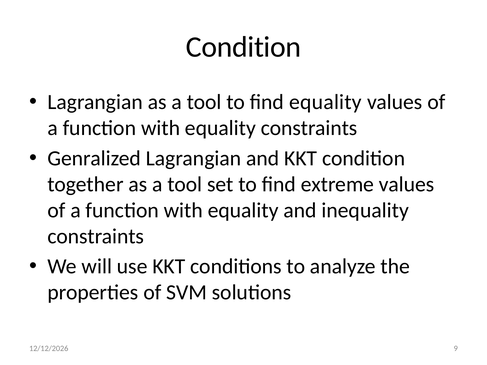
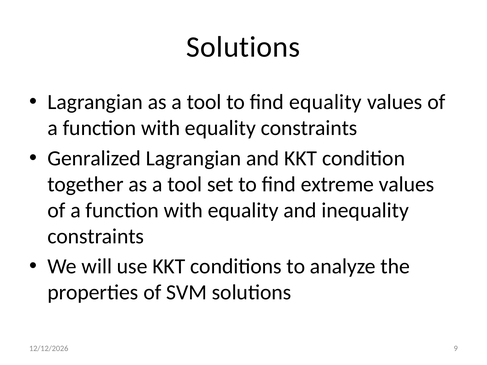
Condition at (244, 47): Condition -> Solutions
